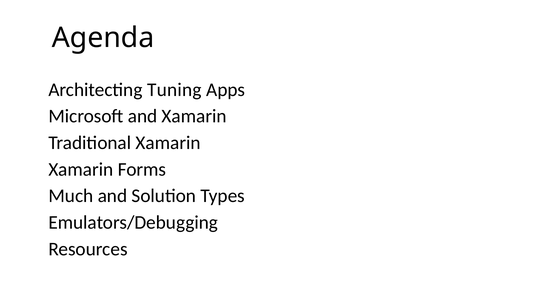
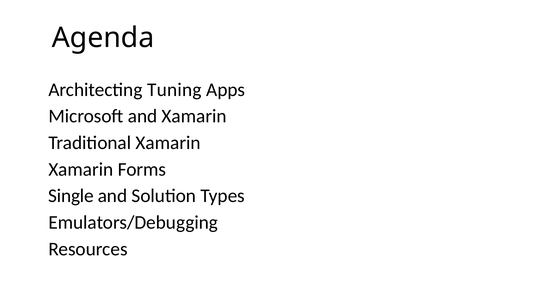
Much: Much -> Single
